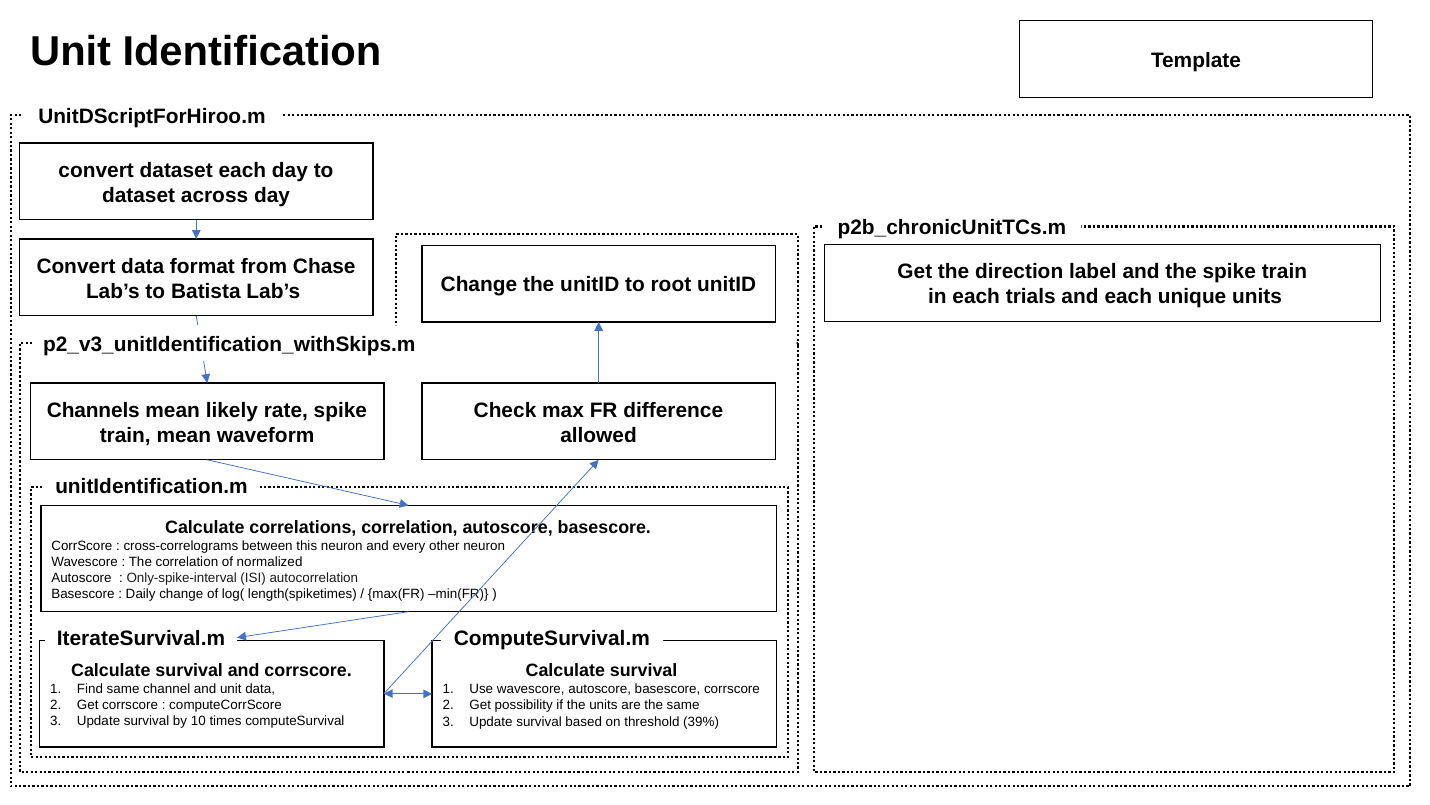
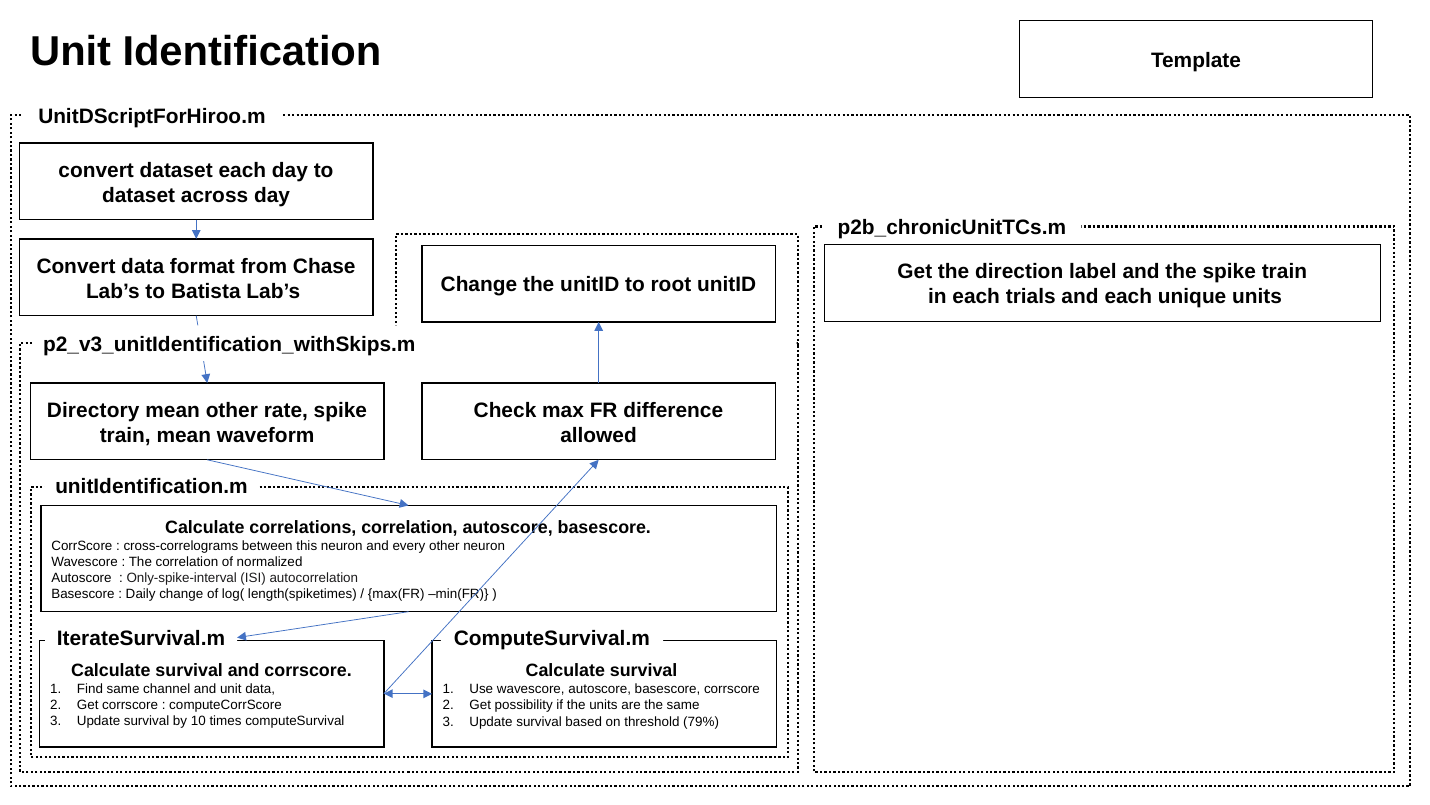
Channels: Channels -> Directory
mean likely: likely -> other
39%: 39% -> 79%
